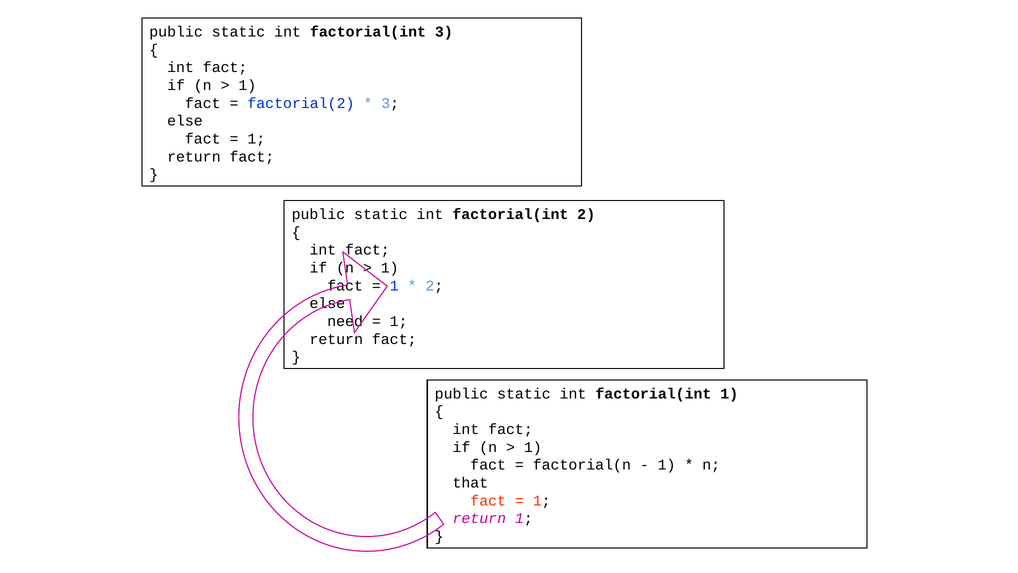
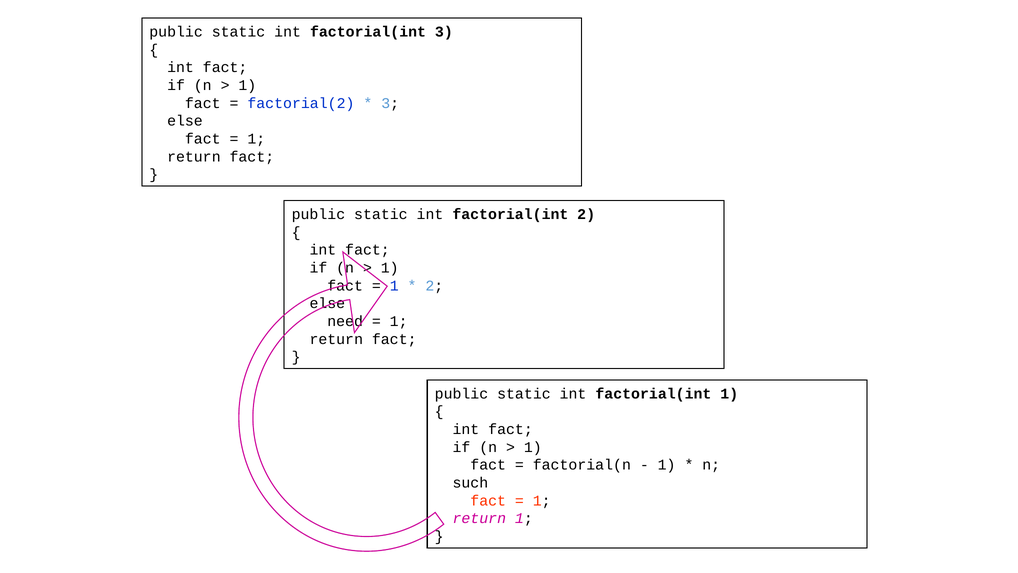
that: that -> such
